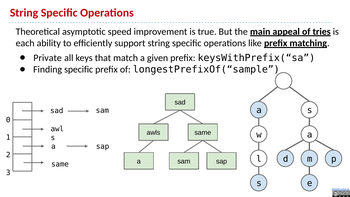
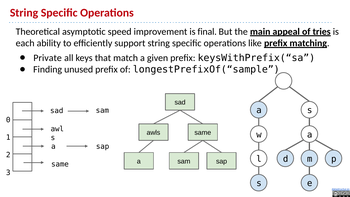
true: true -> final
Finding specific: specific -> unused
